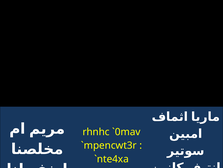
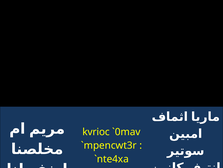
rhnhc: rhnhc -> kvrioc
